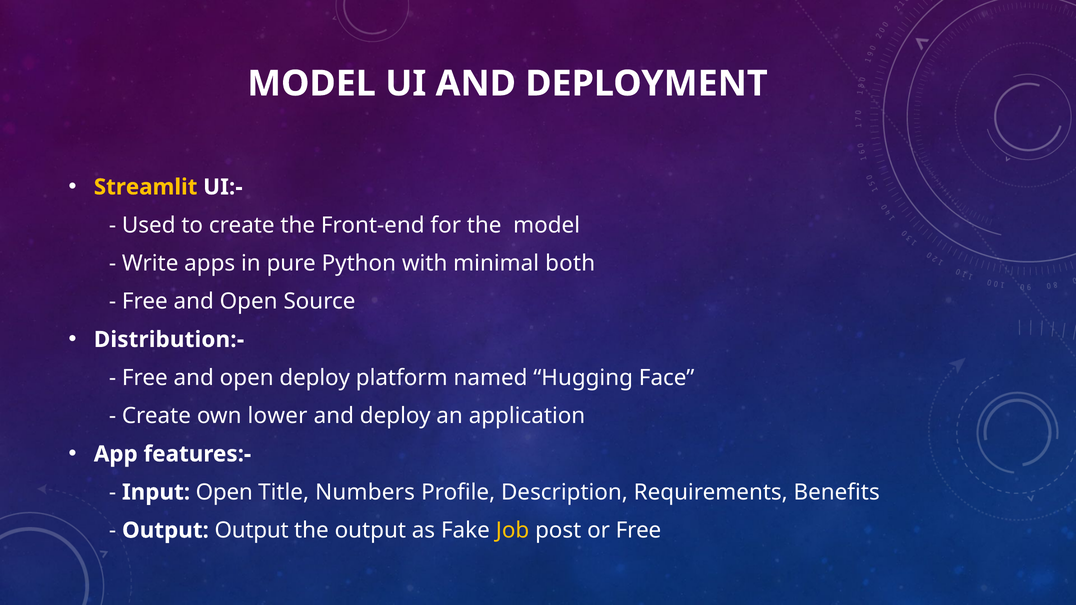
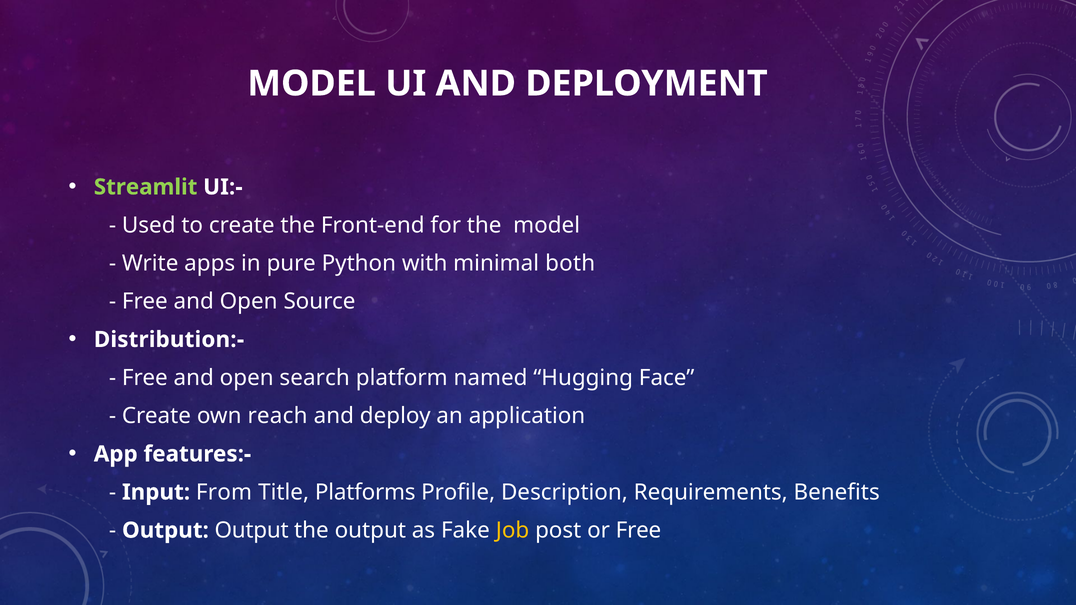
Streamlit colour: yellow -> light green
open deploy: deploy -> search
lower: lower -> reach
Input Open: Open -> From
Numbers: Numbers -> Platforms
